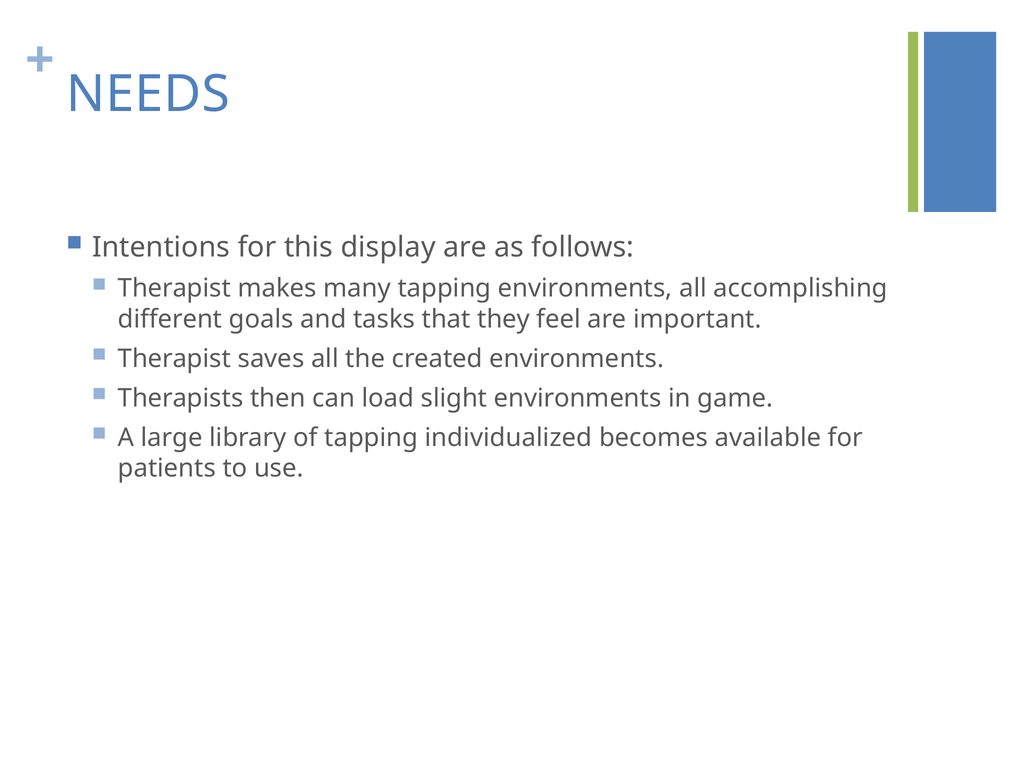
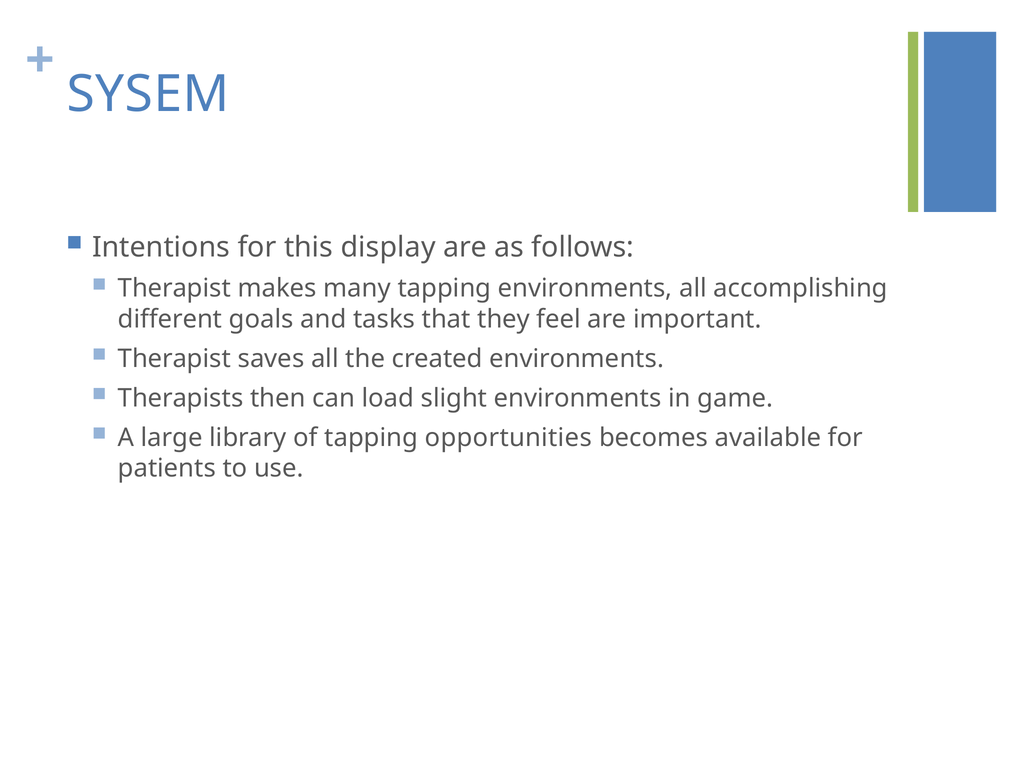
NEEDS: NEEDS -> SYSEM
individualized: individualized -> opportunities
